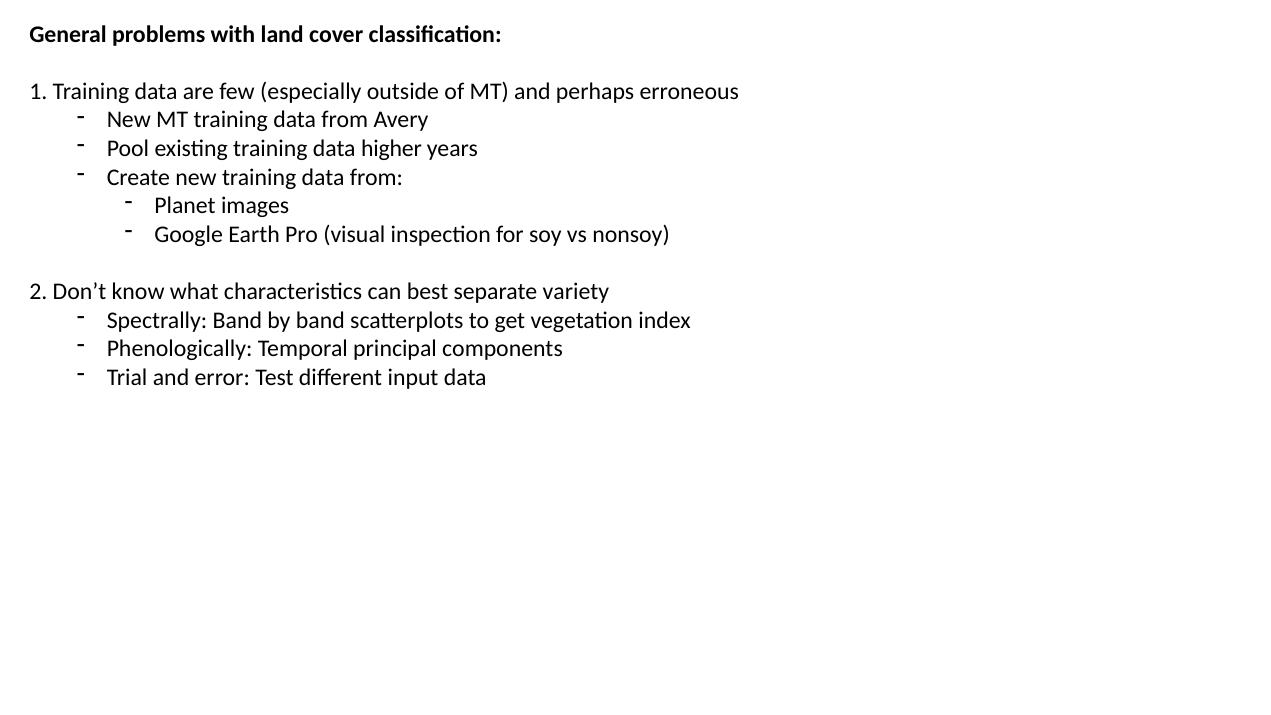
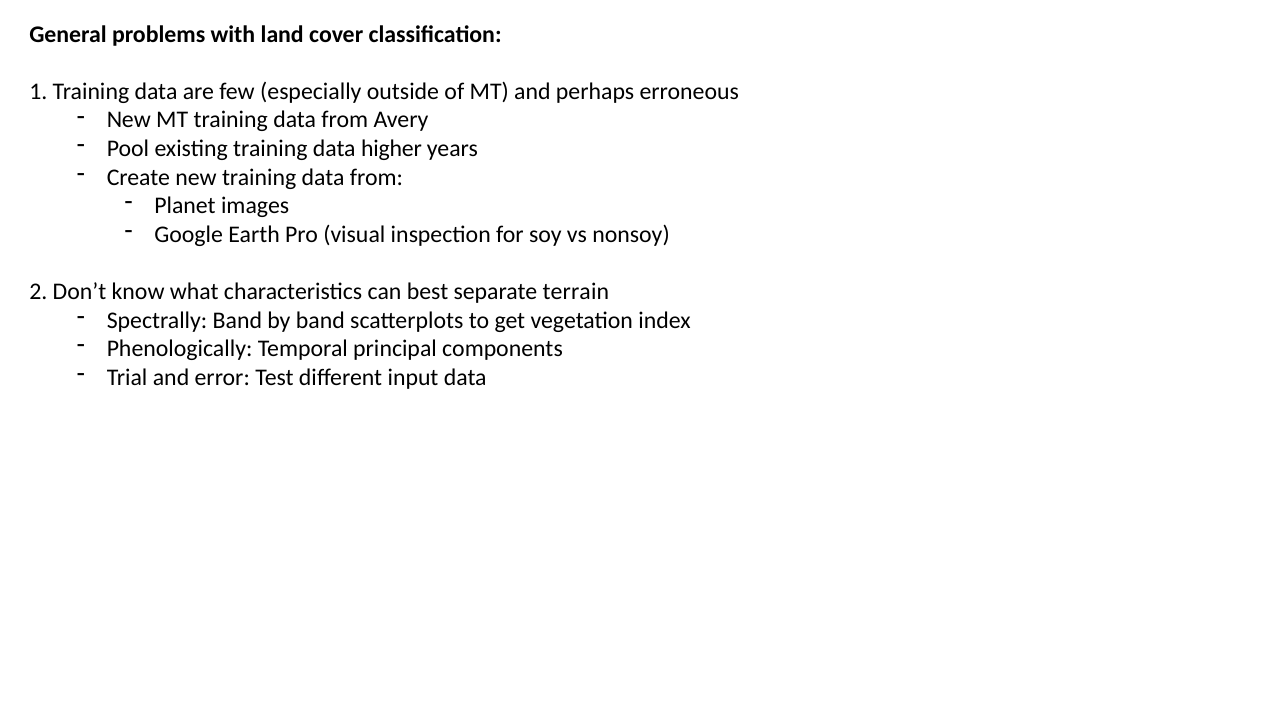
variety: variety -> terrain
